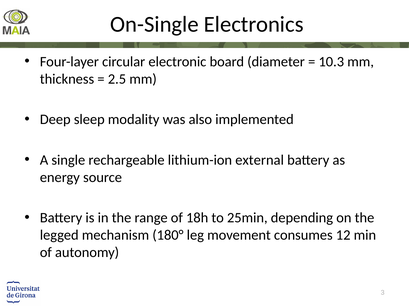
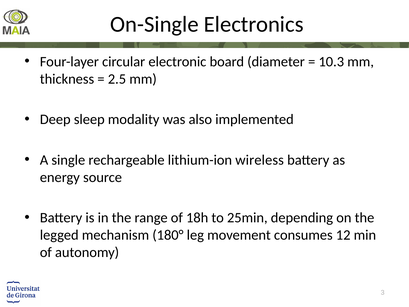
external: external -> wireless
